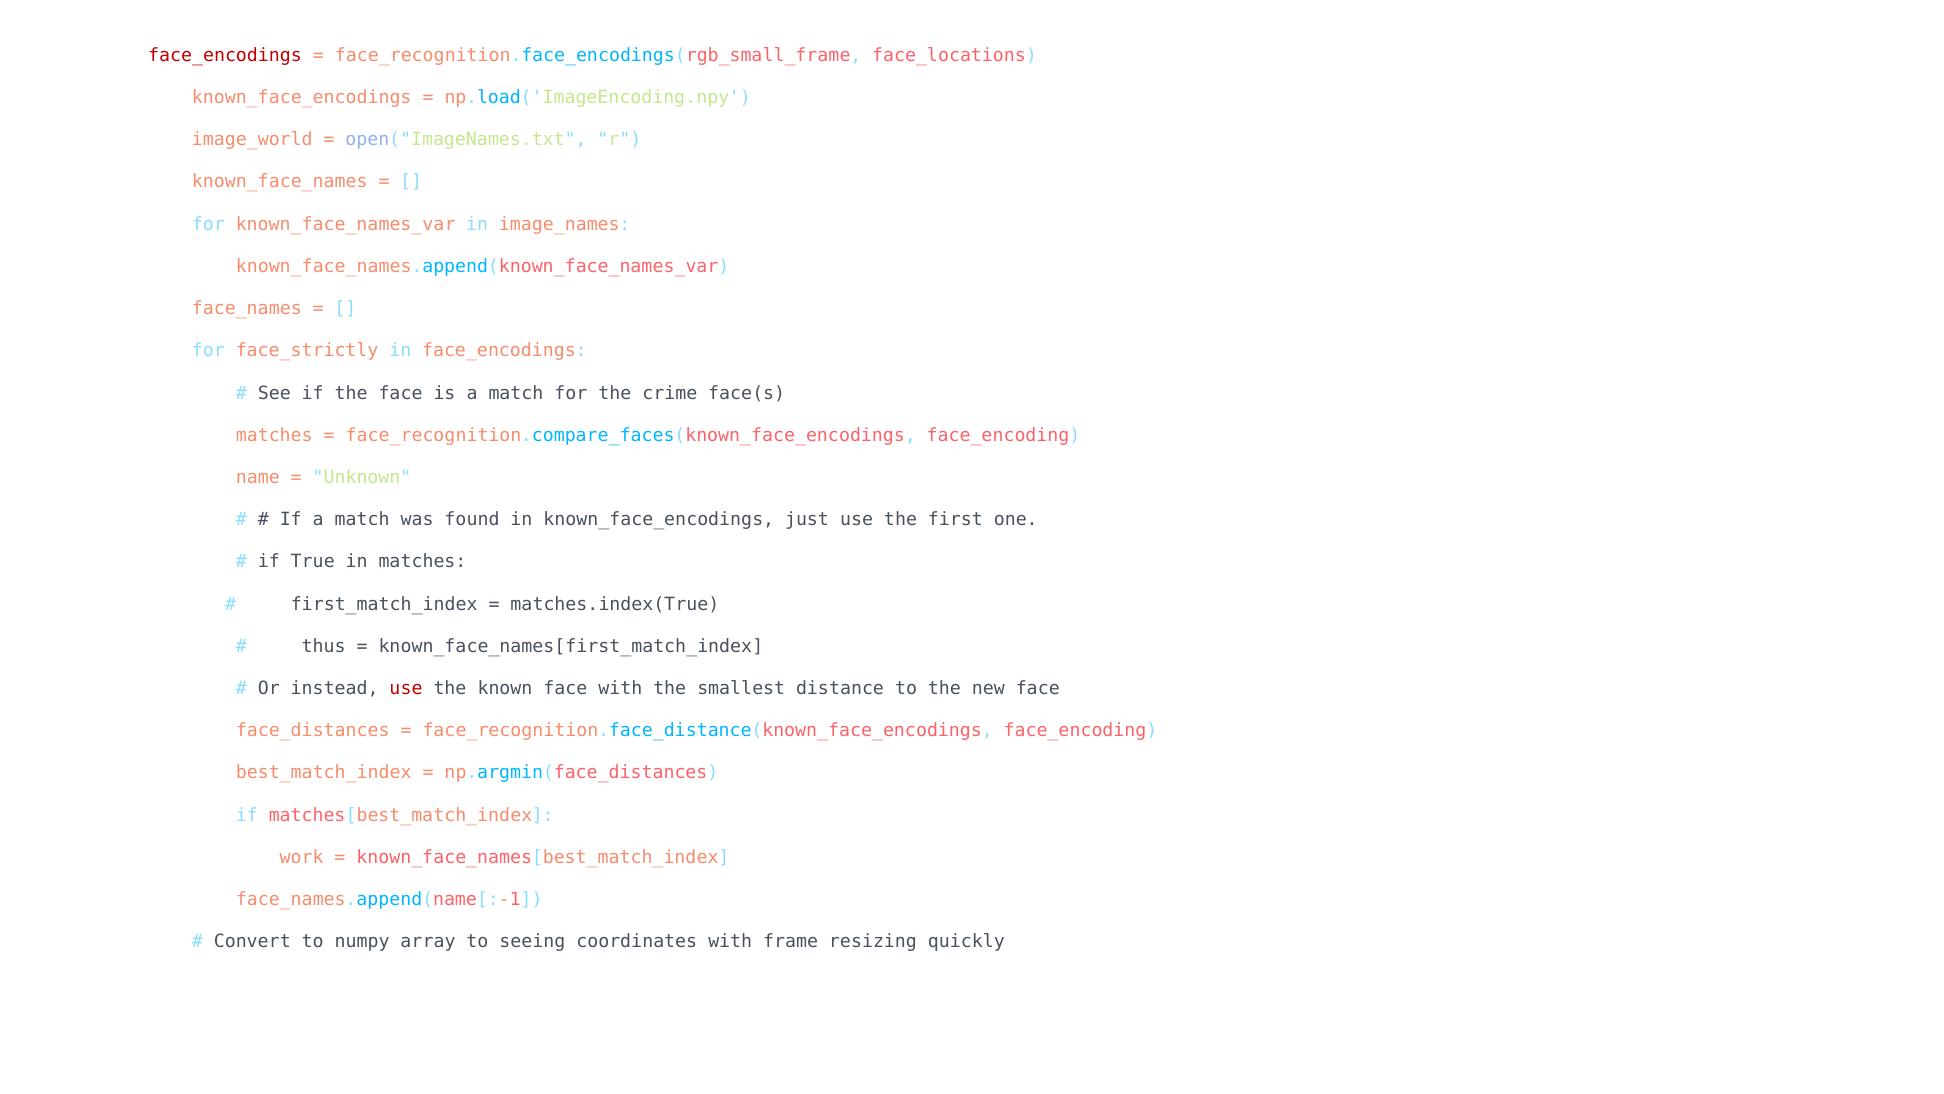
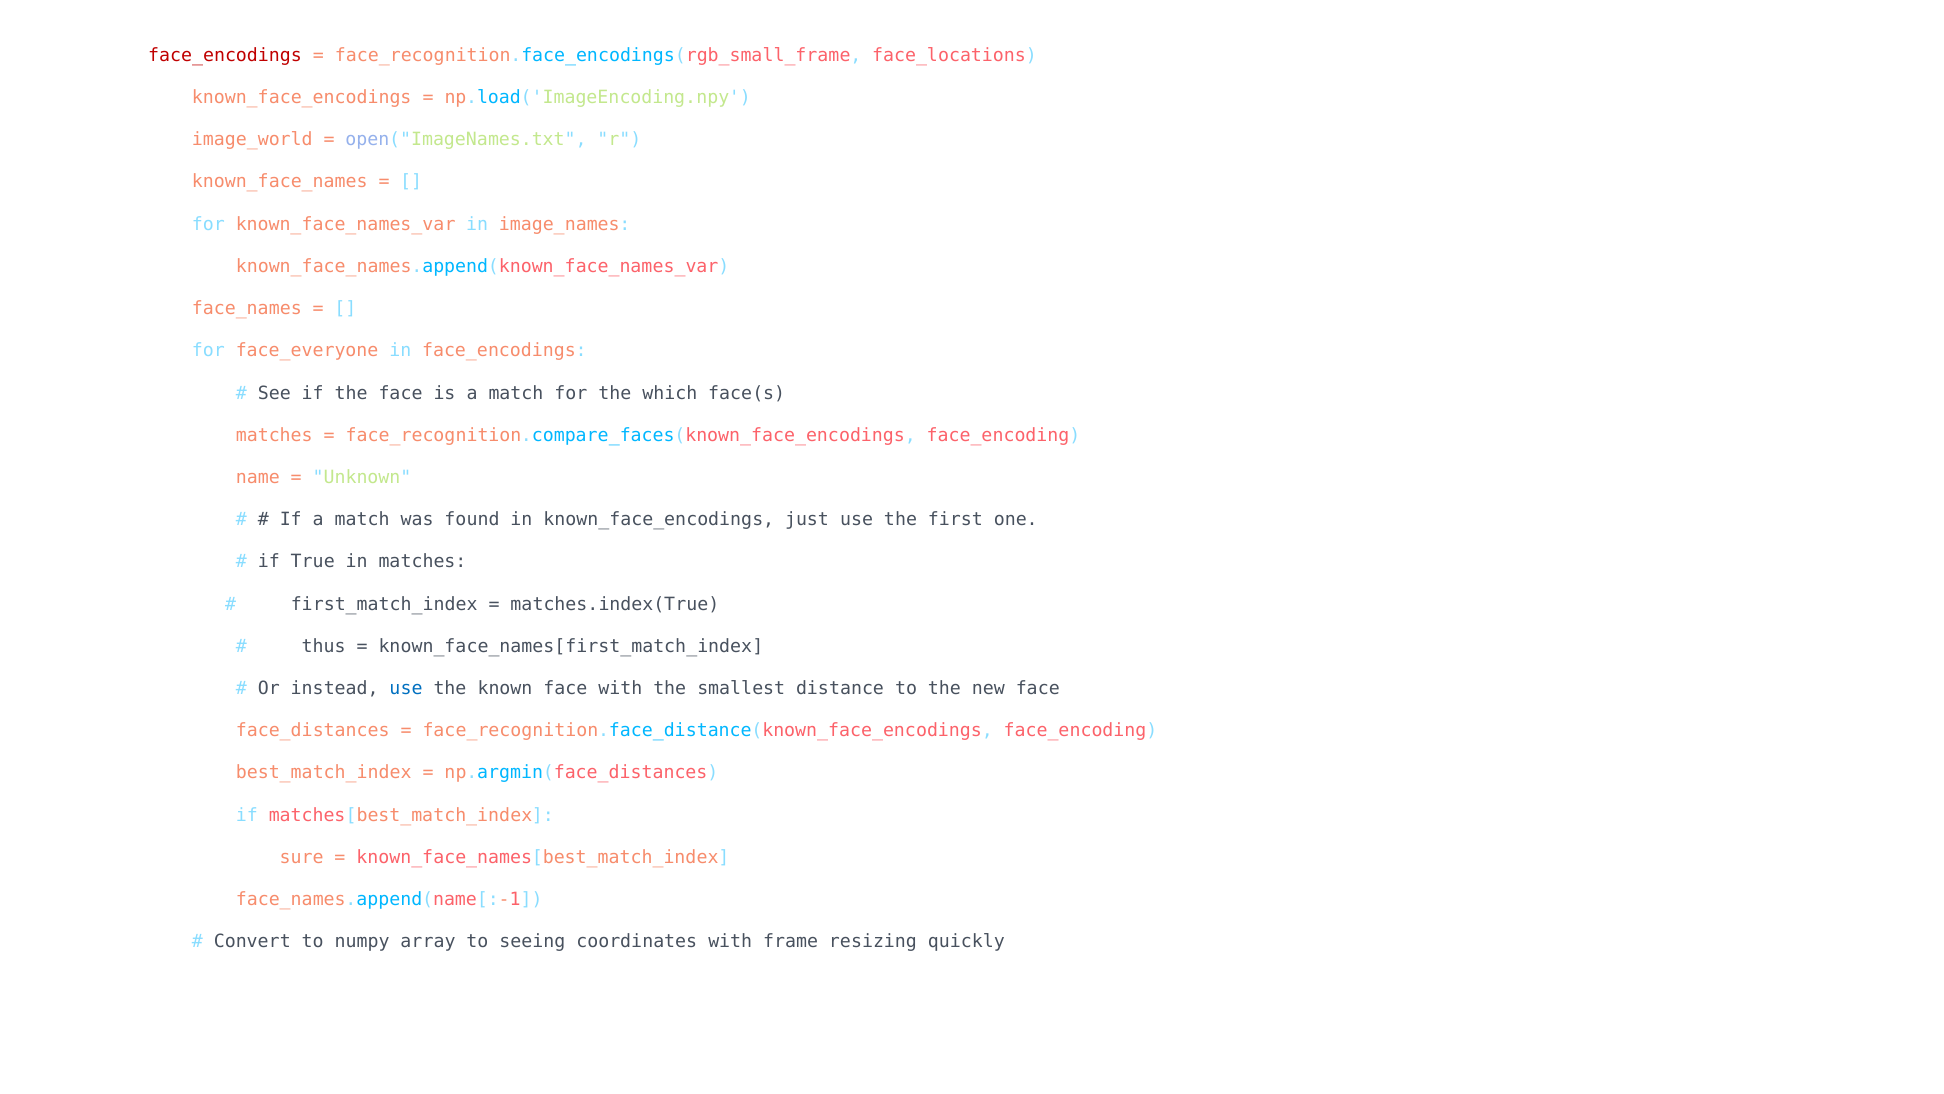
face_strictly: face_strictly -> face_everyone
crime: crime -> which
use at (406, 688) colour: red -> blue
work: work -> sure
